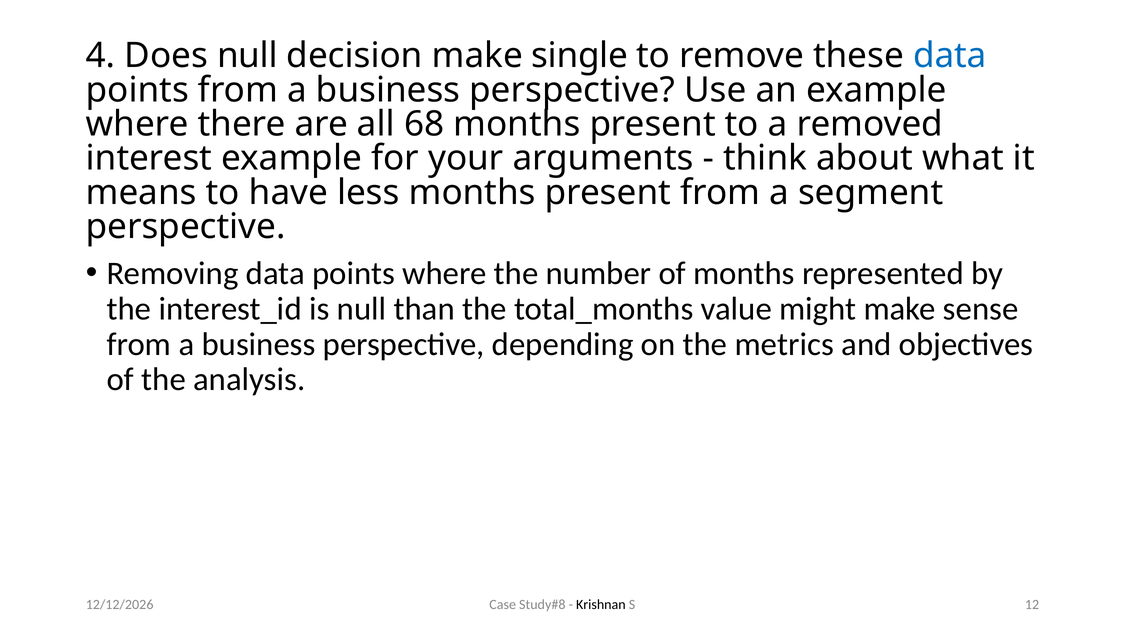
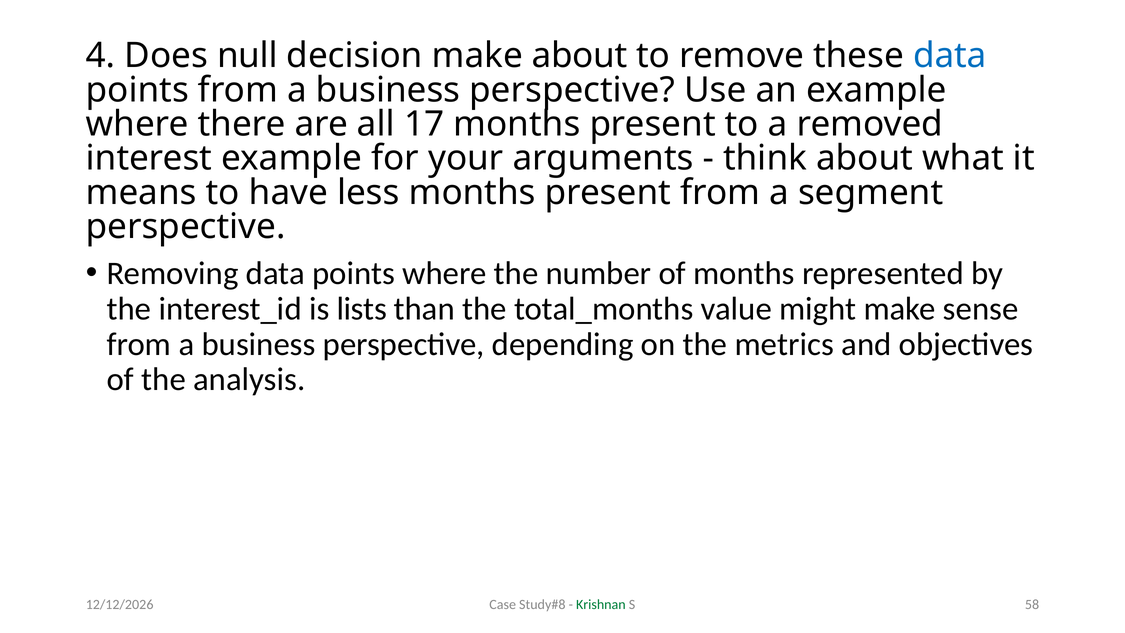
make single: single -> about
68: 68 -> 17
is null: null -> lists
Krishnan colour: black -> green
12: 12 -> 58
